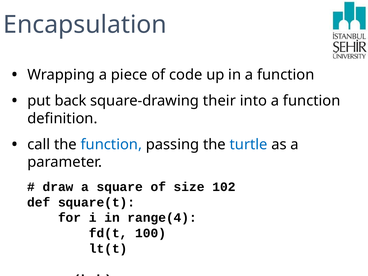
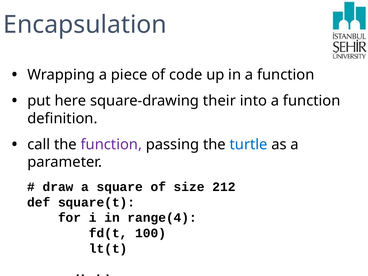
back: back -> here
function at (111, 144) colour: blue -> purple
102: 102 -> 212
